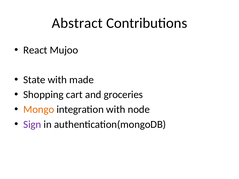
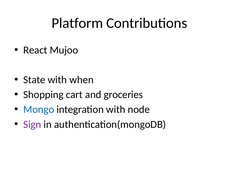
Abstract: Abstract -> Platform
made: made -> when
Mongo colour: orange -> blue
